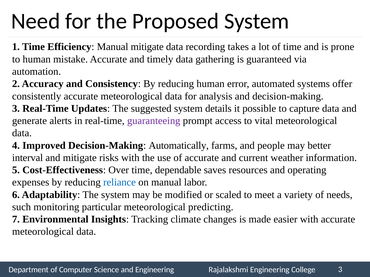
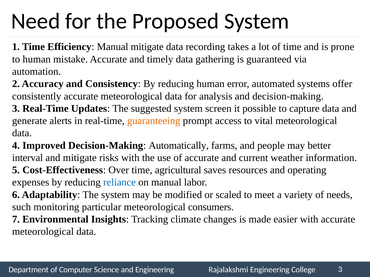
details: details -> screen
guaranteeing colour: purple -> orange
dependable: dependable -> agricultural
predicting: predicting -> consumers
